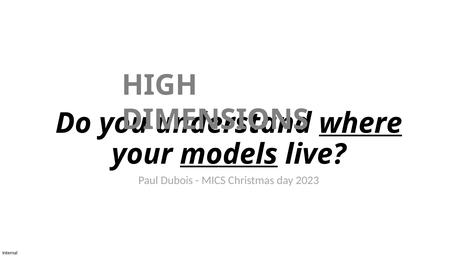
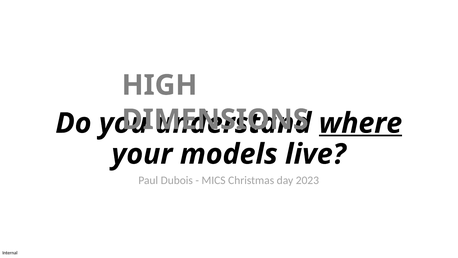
models underline: present -> none
